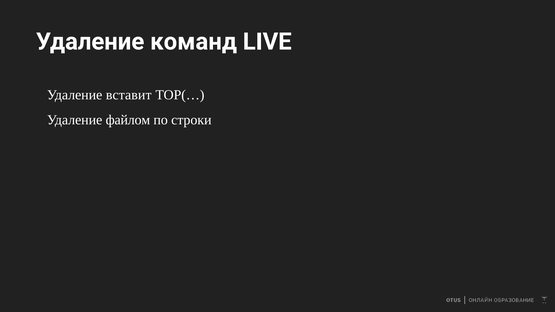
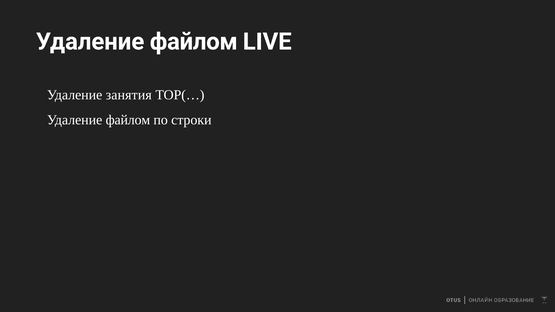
команд at (194, 42): команд -> файлом
вставит: вставит -> занятия
